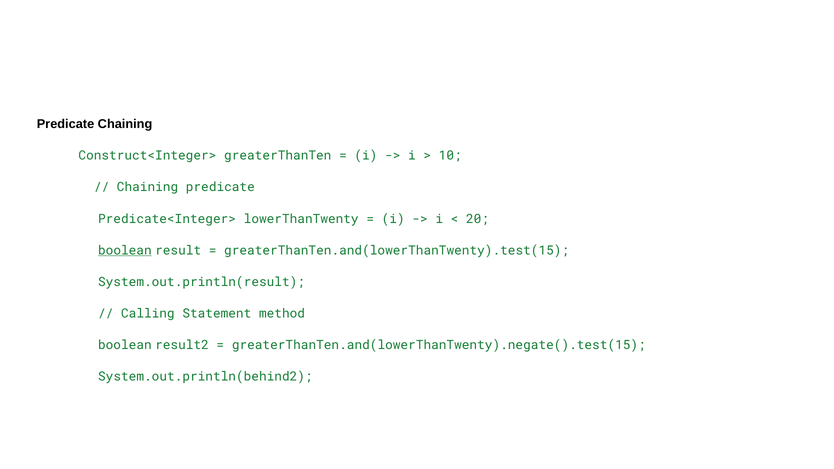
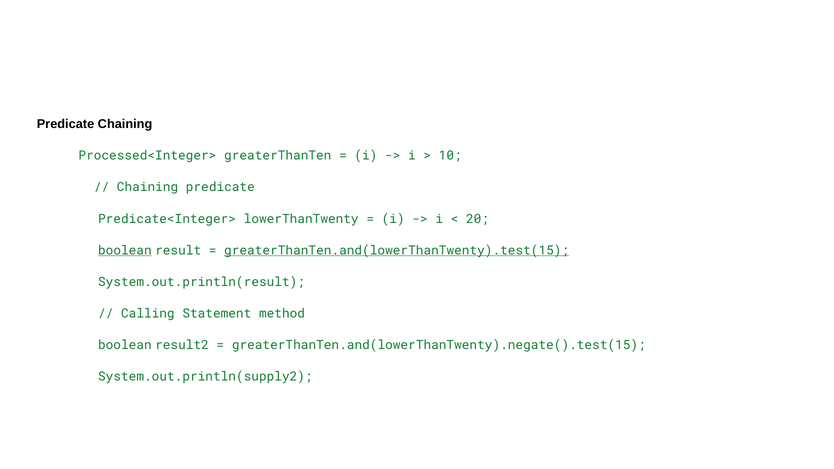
Construct<Integer>: Construct<Integer> -> Processed<Integer>
greaterThanTen.and(lowerThanTwenty).test(15 underline: none -> present
System.out.println(behind2: System.out.println(behind2 -> System.out.println(supply2
